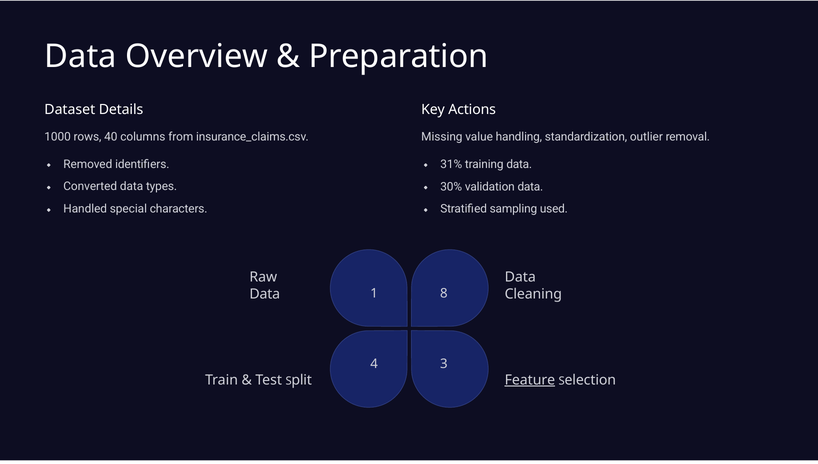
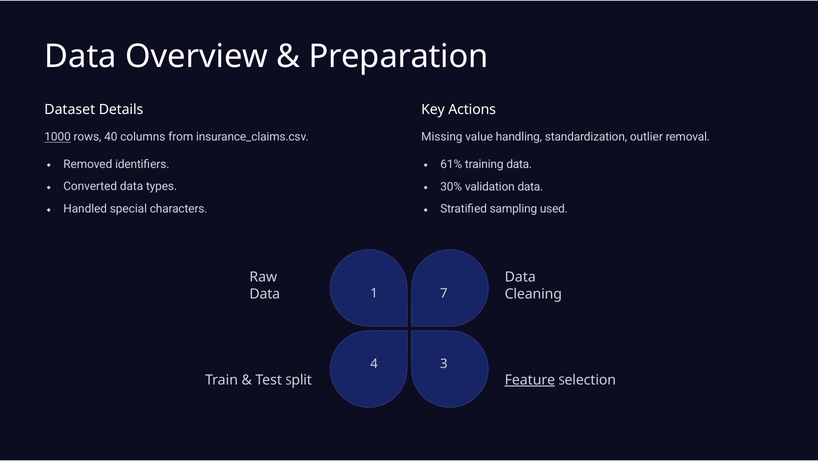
1000 underline: none -> present
31%: 31% -> 61%
8: 8 -> 7
